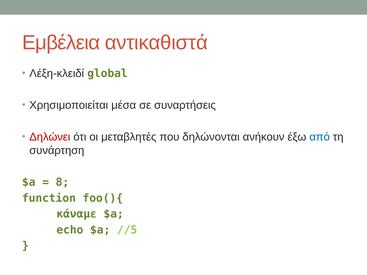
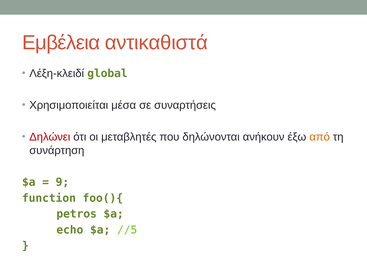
από colour: blue -> orange
8: 8 -> 9
κάναμε: κάναμε -> petros
